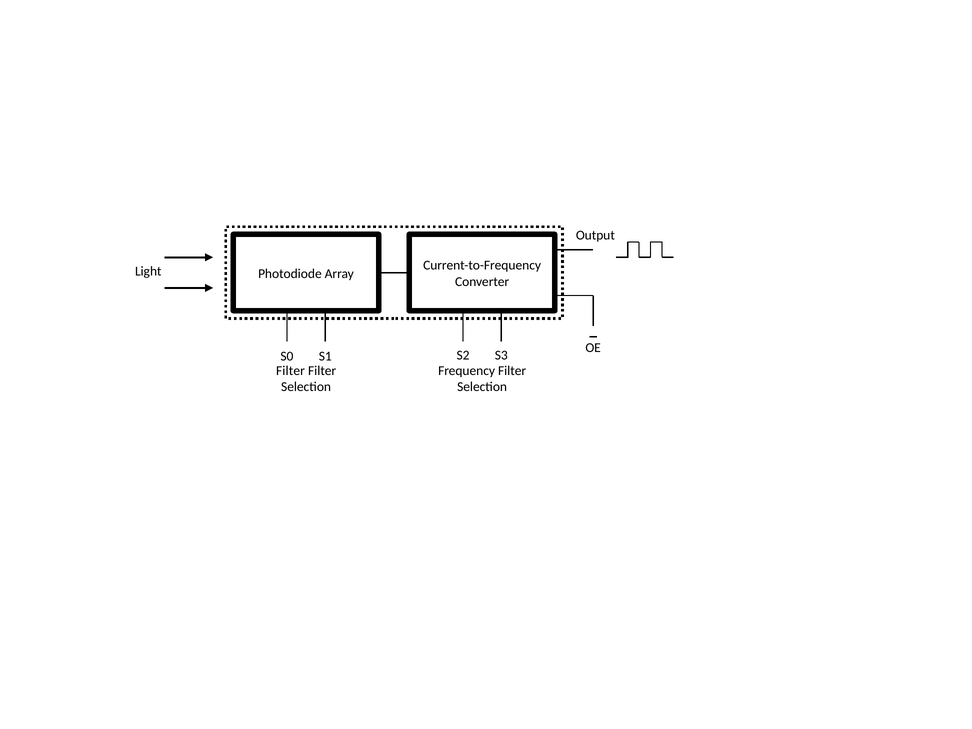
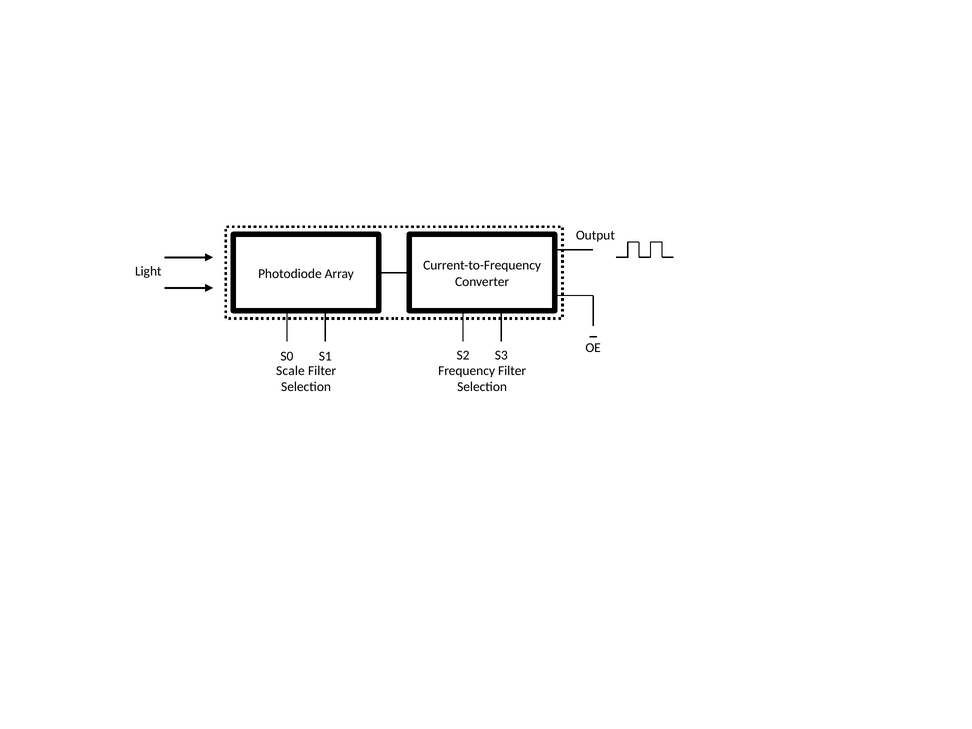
Filter at (290, 371): Filter -> Scale
